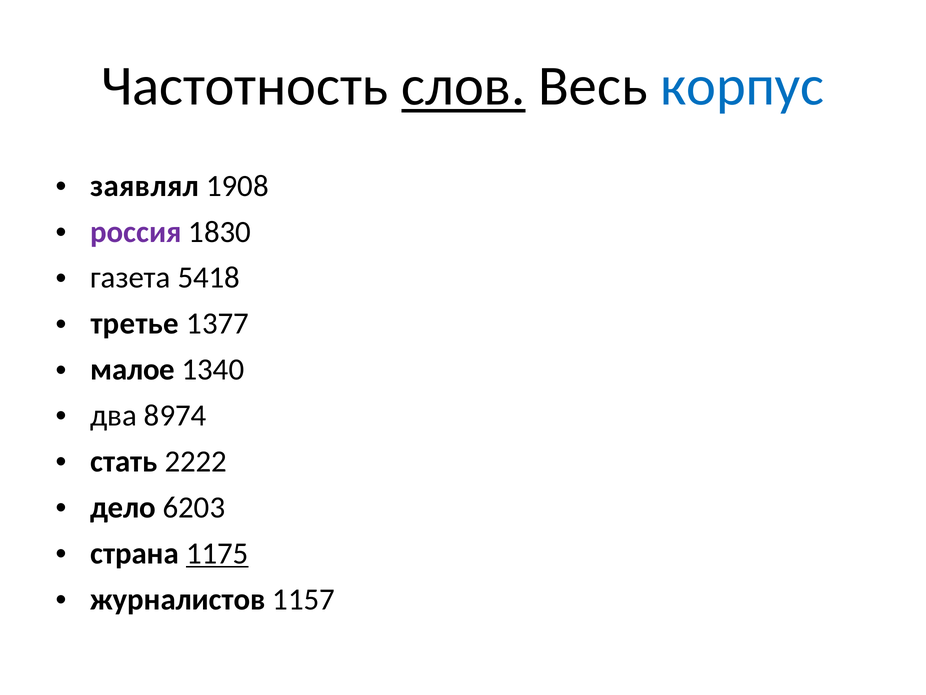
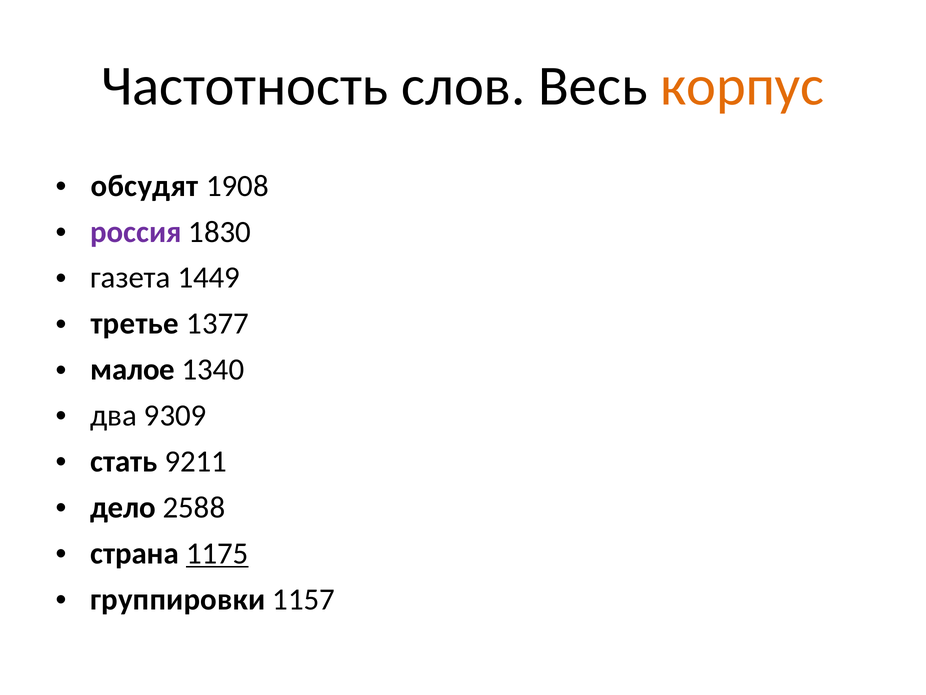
слов underline: present -> none
корпус colour: blue -> orange
заявлял: заявлял -> обсудят
5418: 5418 -> 1449
8974: 8974 -> 9309
2222: 2222 -> 9211
6203: 6203 -> 2588
журналистов: журналистов -> группировки
